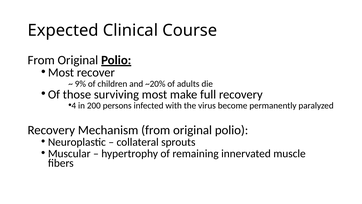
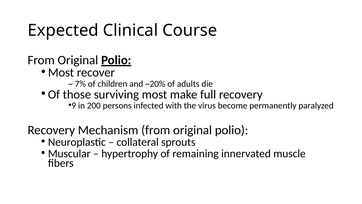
9%: 9% -> 7%
4: 4 -> 9
